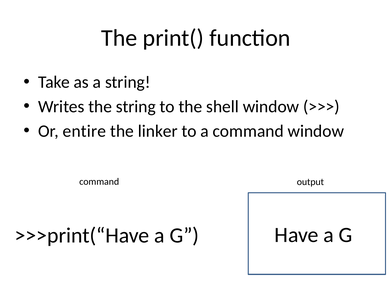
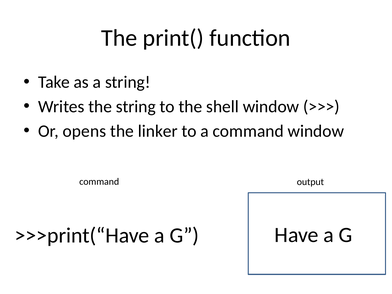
entire: entire -> opens
